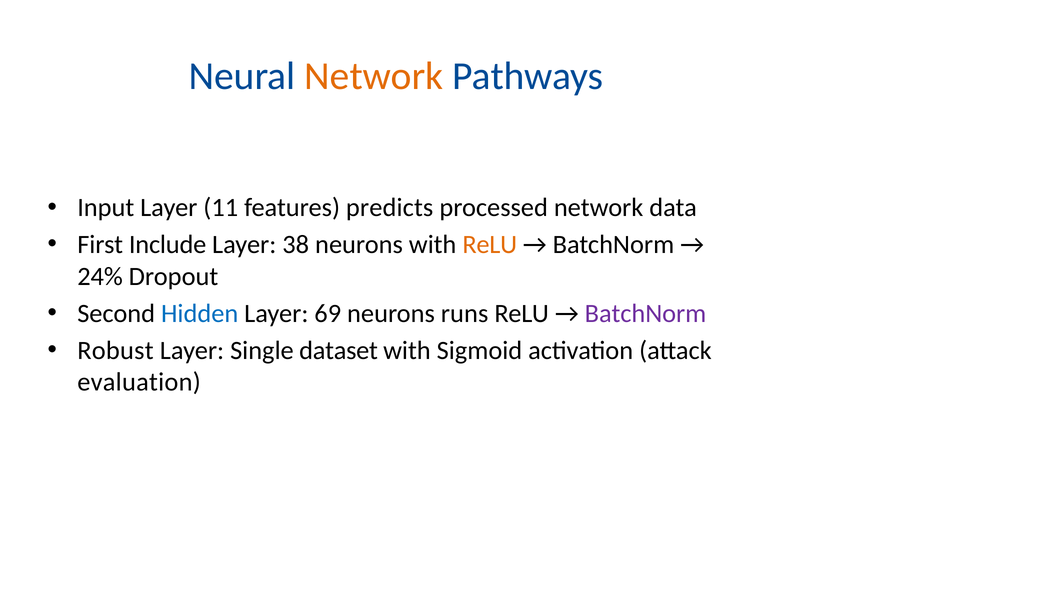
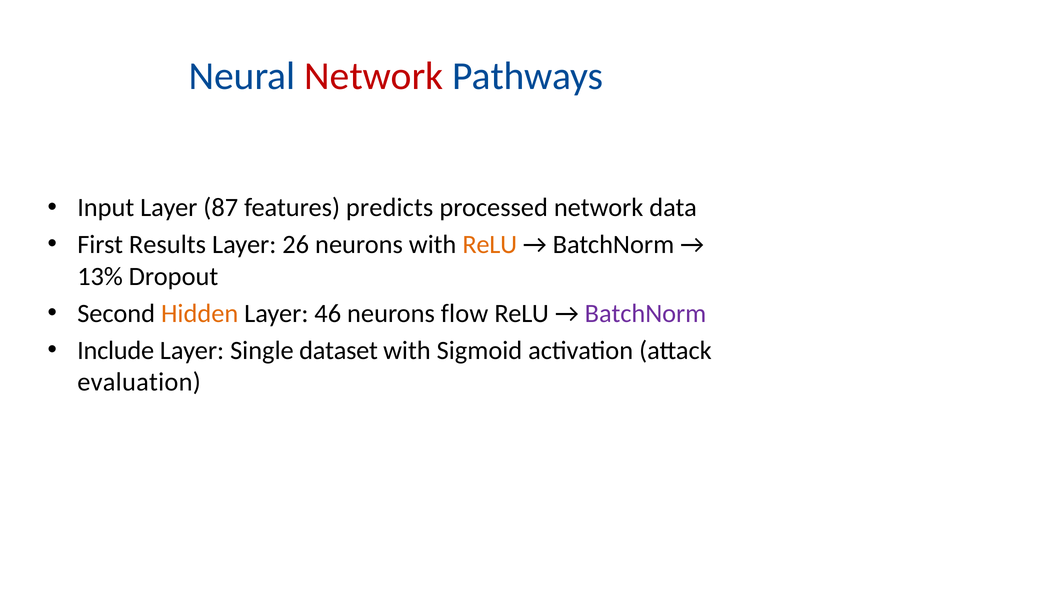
Network at (374, 76) colour: orange -> red
11: 11 -> 87
Include: Include -> Results
38: 38 -> 26
24%: 24% -> 13%
Hidden colour: blue -> orange
69: 69 -> 46
runs: runs -> flow
Robust: Robust -> Include
